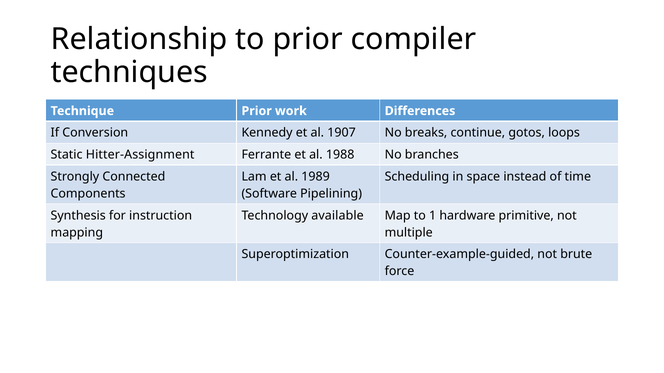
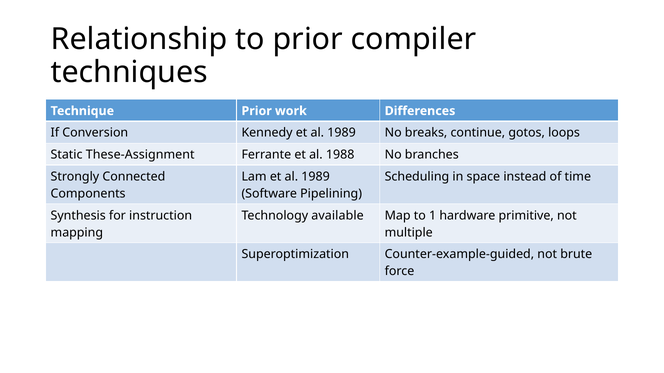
Kennedy et al 1907: 1907 -> 1989
Hitter-Assignment: Hitter-Assignment -> These-Assignment
